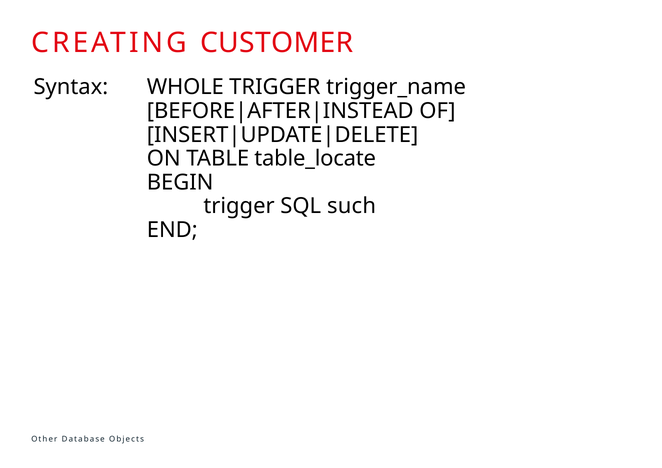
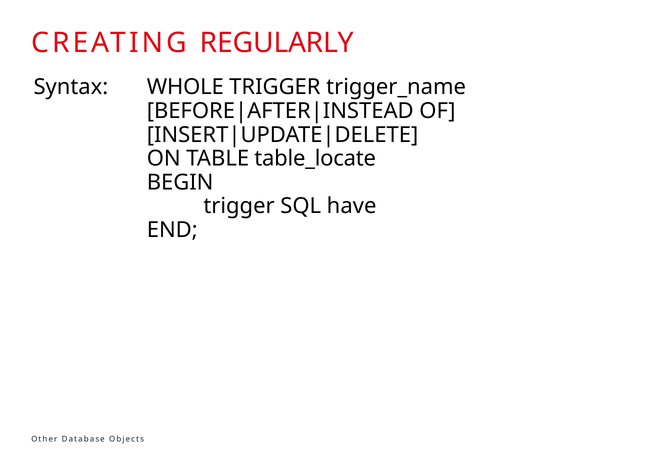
CUSTOMER: CUSTOMER -> REGULARLY
such: such -> have
